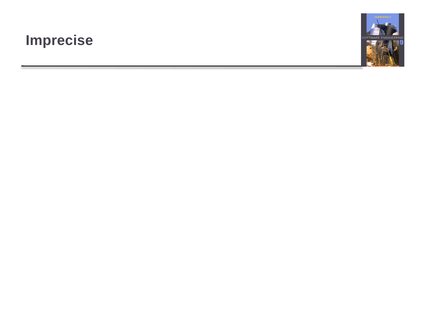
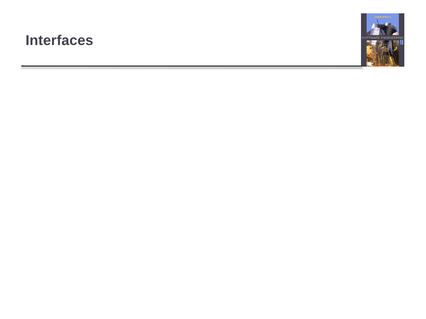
Imprecise: Imprecise -> Interfaces
